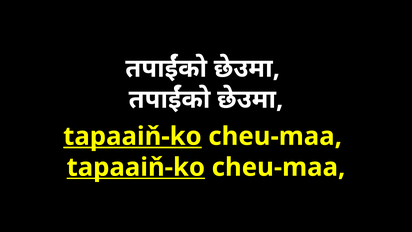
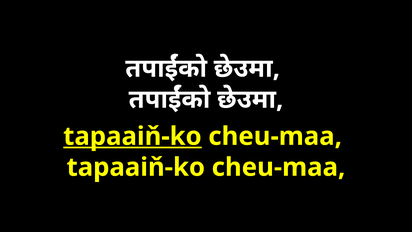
tapaaiň-ko at (136, 167) underline: present -> none
